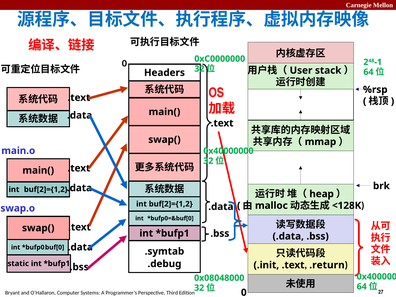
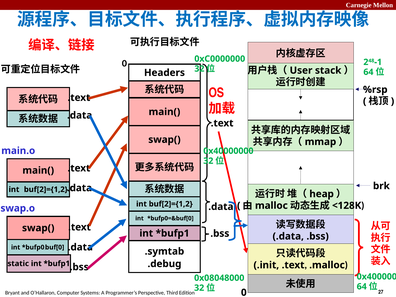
.return: .return -> .malloc
